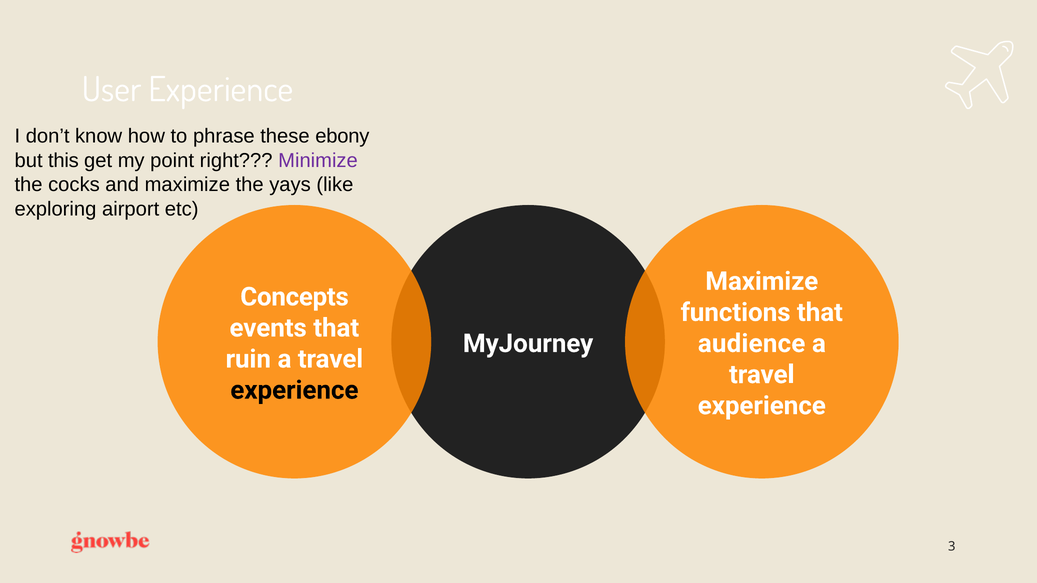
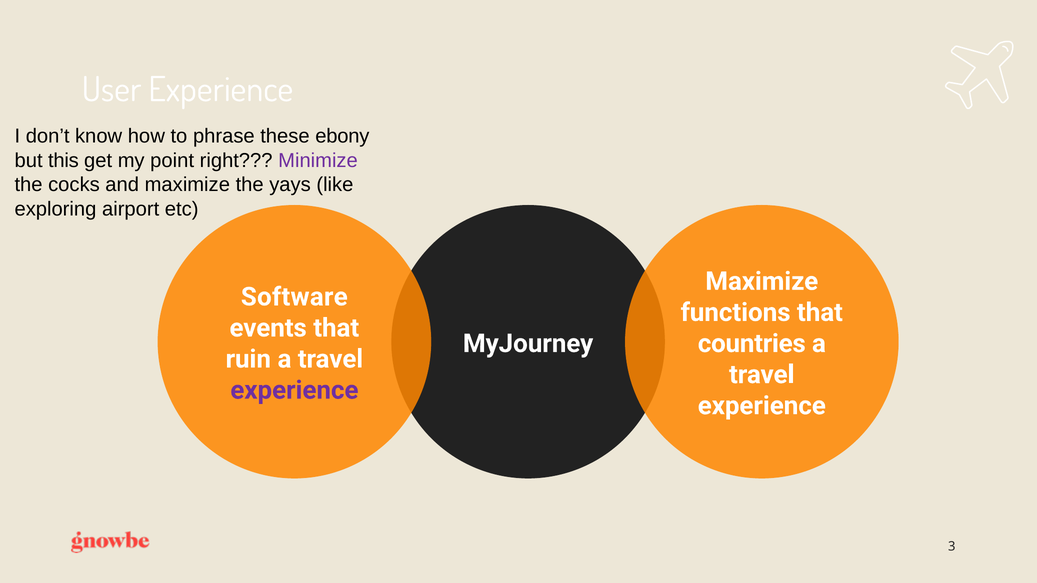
Concepts: Concepts -> Software
audience: audience -> countries
experience at (294, 390) colour: black -> purple
